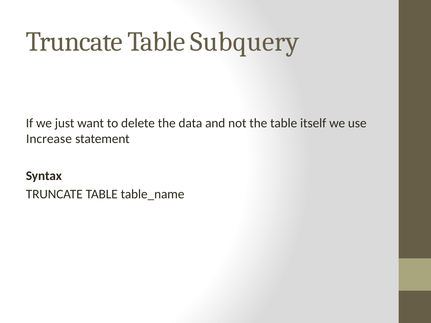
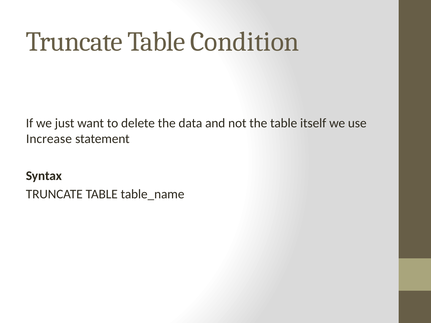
Subquery: Subquery -> Condition
